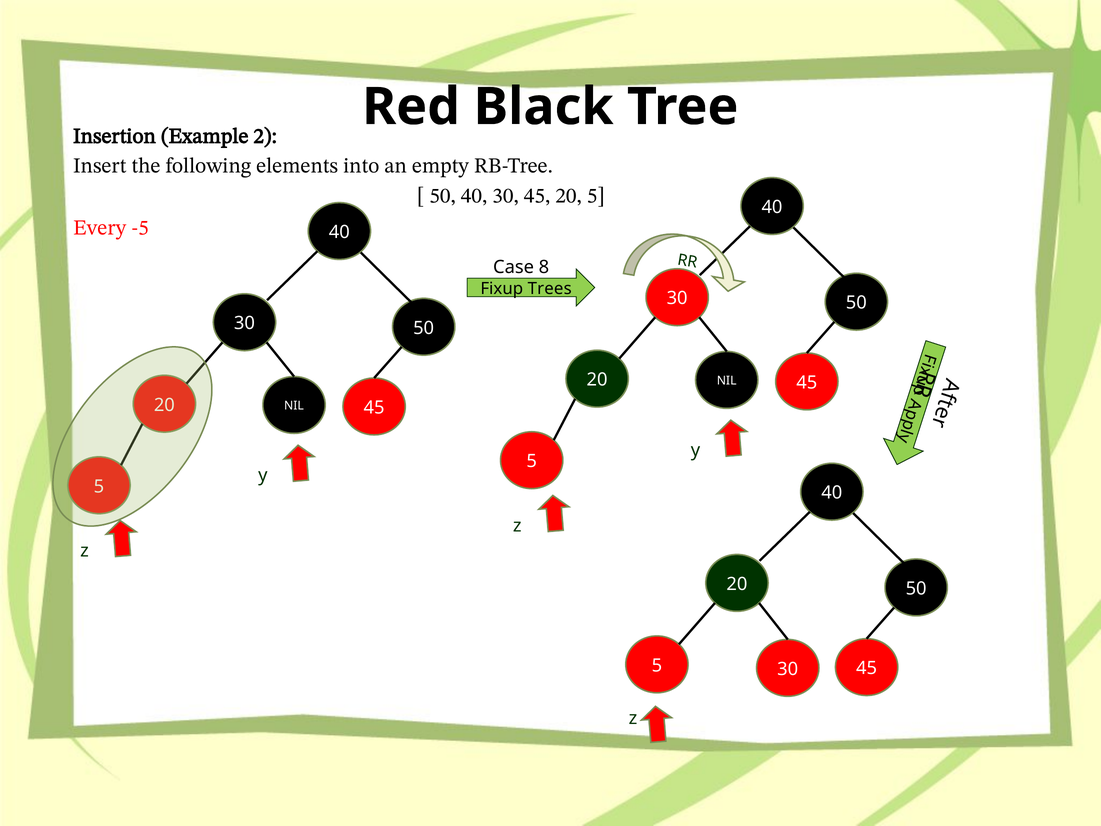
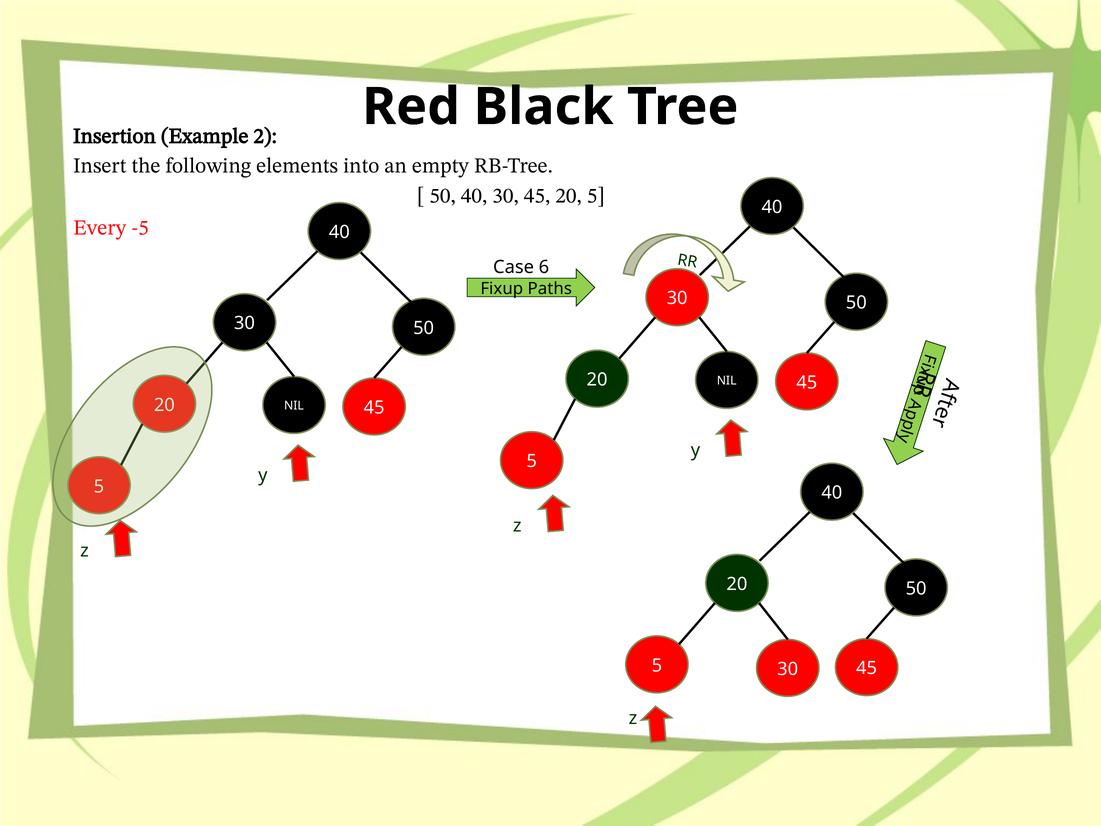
8: 8 -> 6
Trees: Trees -> Paths
